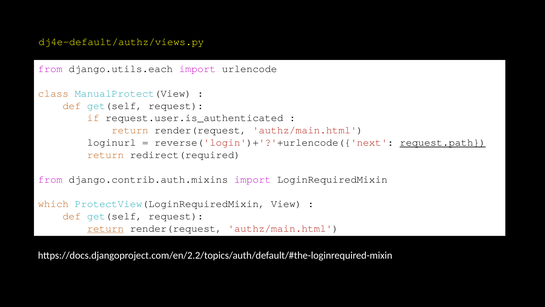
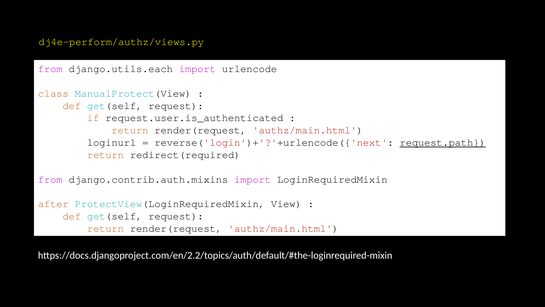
dj4e-default/authz/views.py: dj4e-default/authz/views.py -> dj4e-perform/authz/views.py
which: which -> after
return at (105, 228) underline: present -> none
